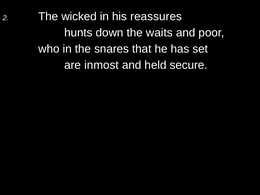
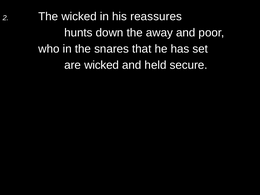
waits: waits -> away
are inmost: inmost -> wicked
